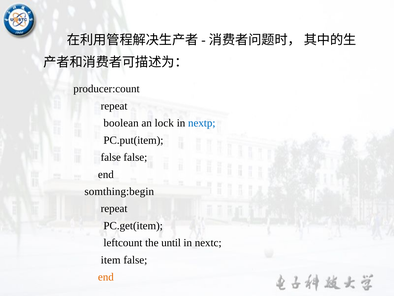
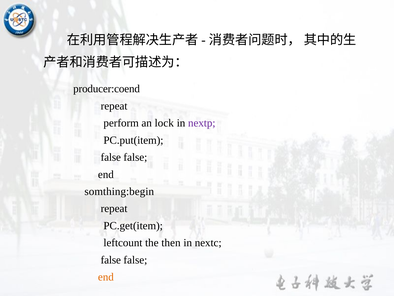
producer:count: producer:count -> producer:coend
boolean: boolean -> perform
nextp colour: blue -> purple
until: until -> then
item at (111, 259): item -> false
